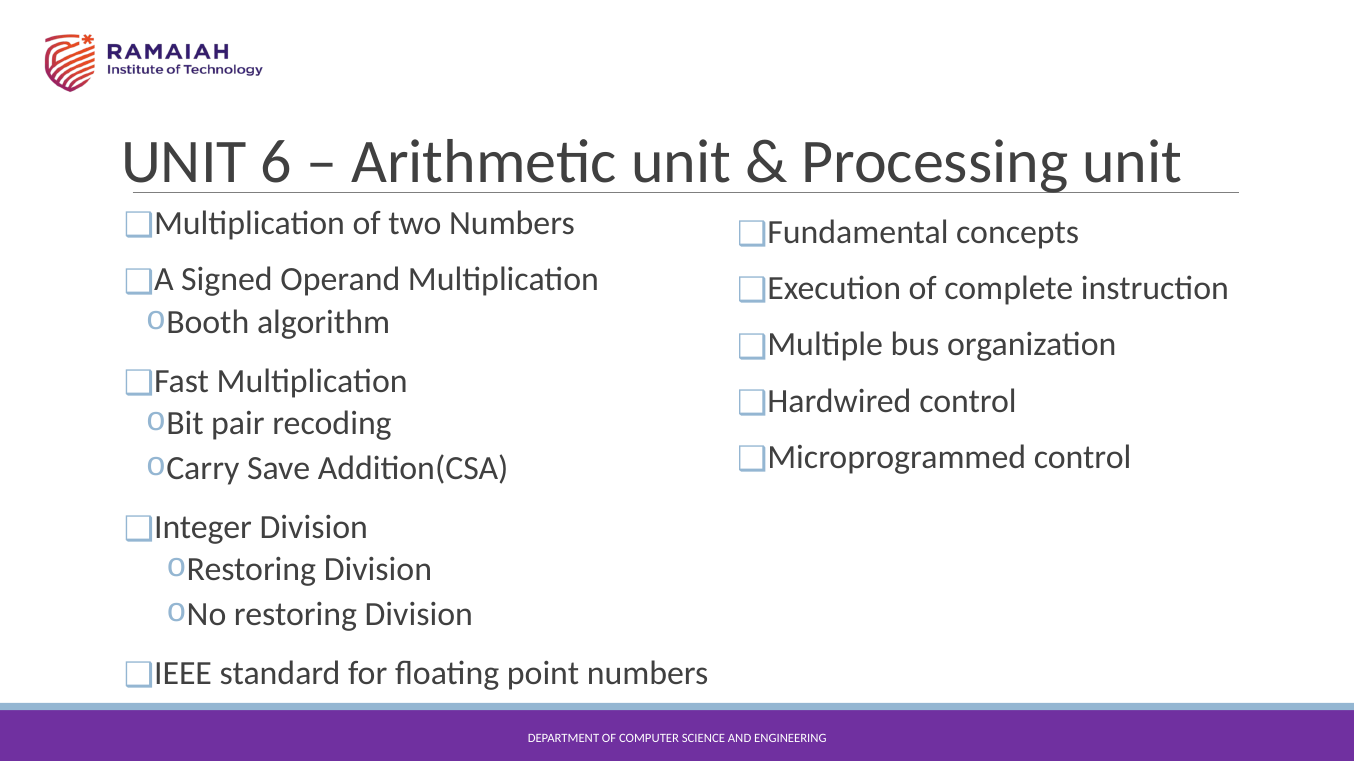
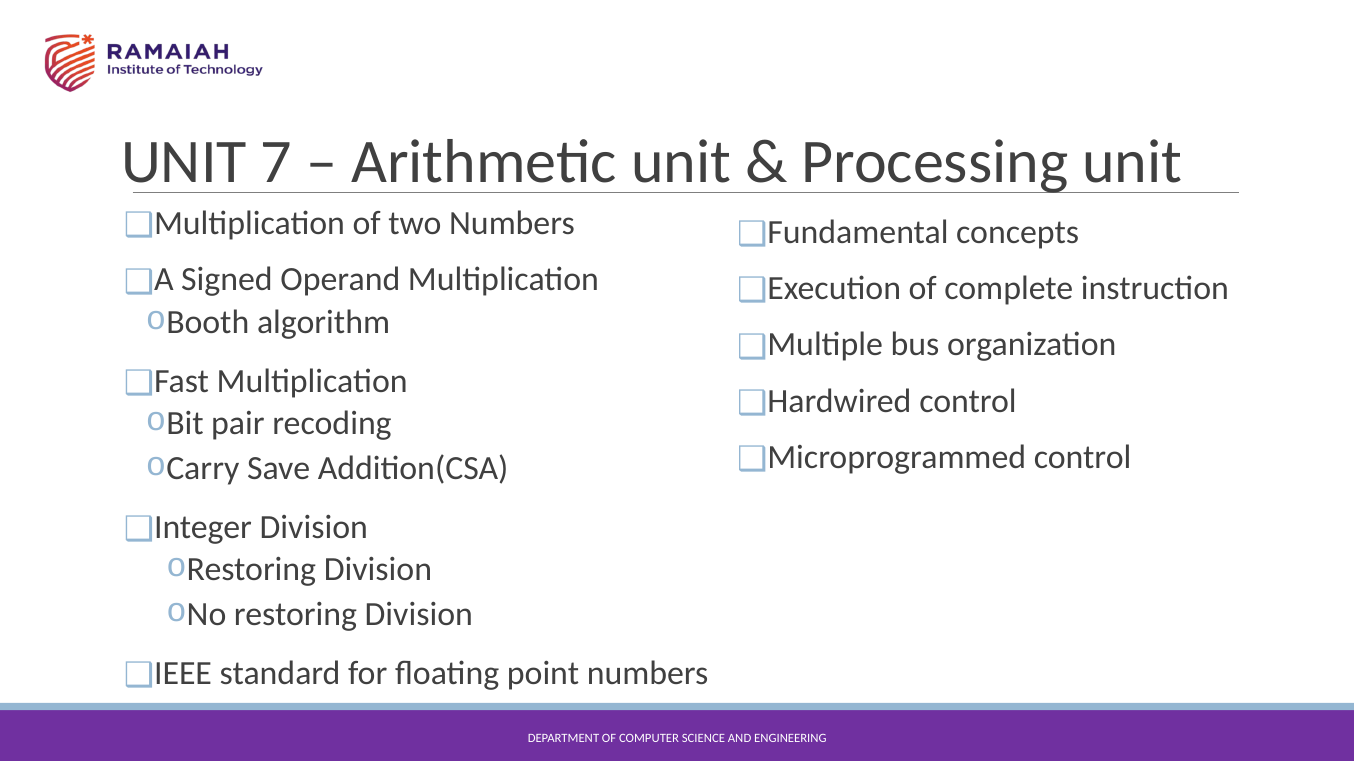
6: 6 -> 7
